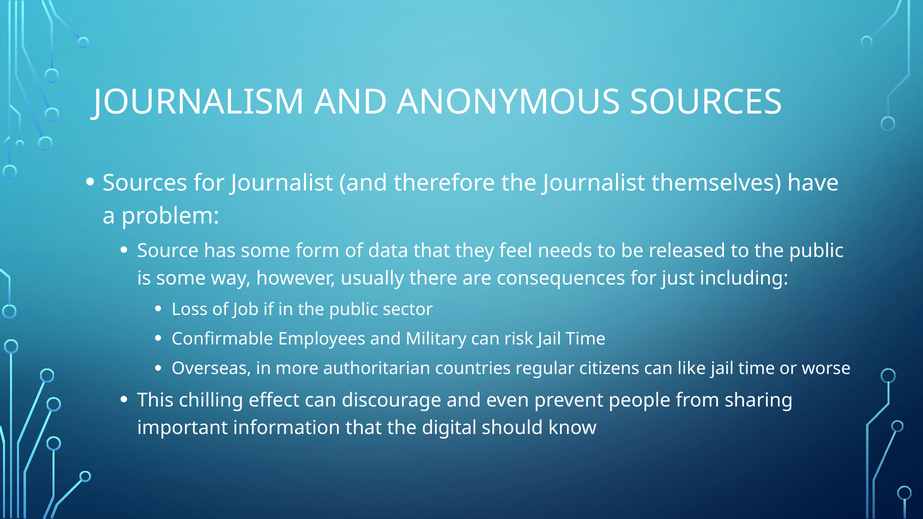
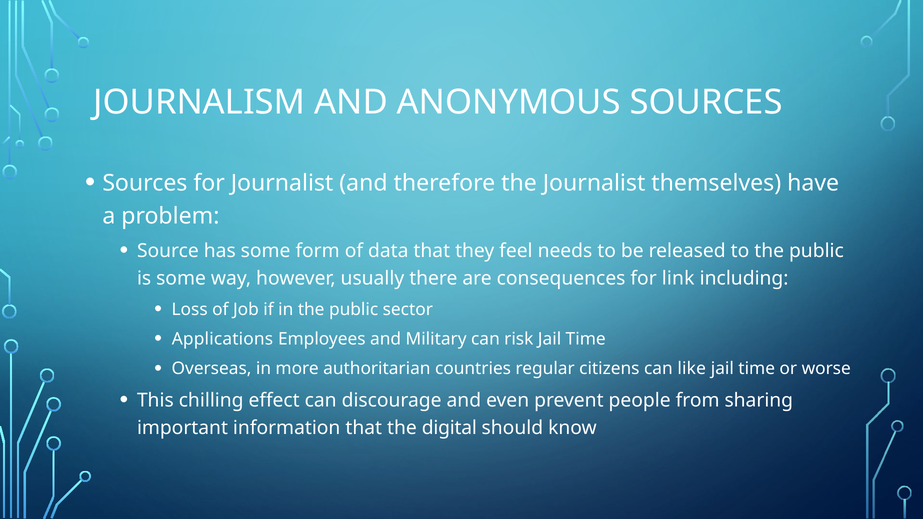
just: just -> link
Confirmable: Confirmable -> Applications
